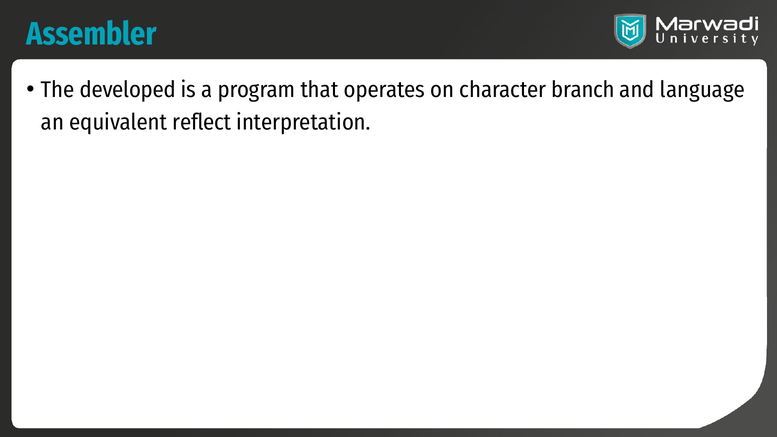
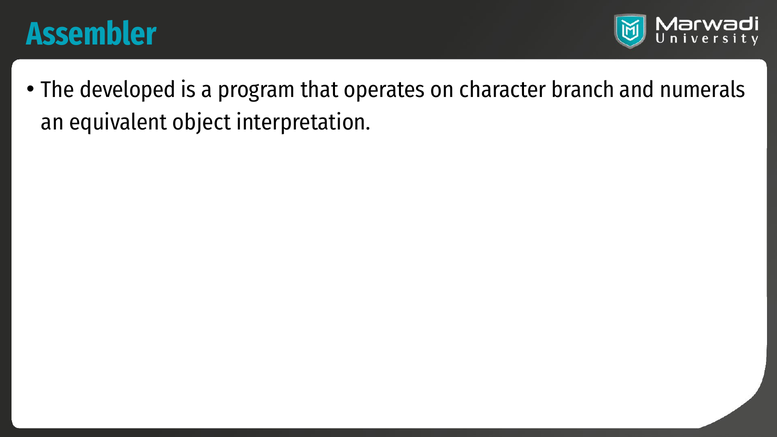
language: language -> numerals
reflect: reflect -> object
